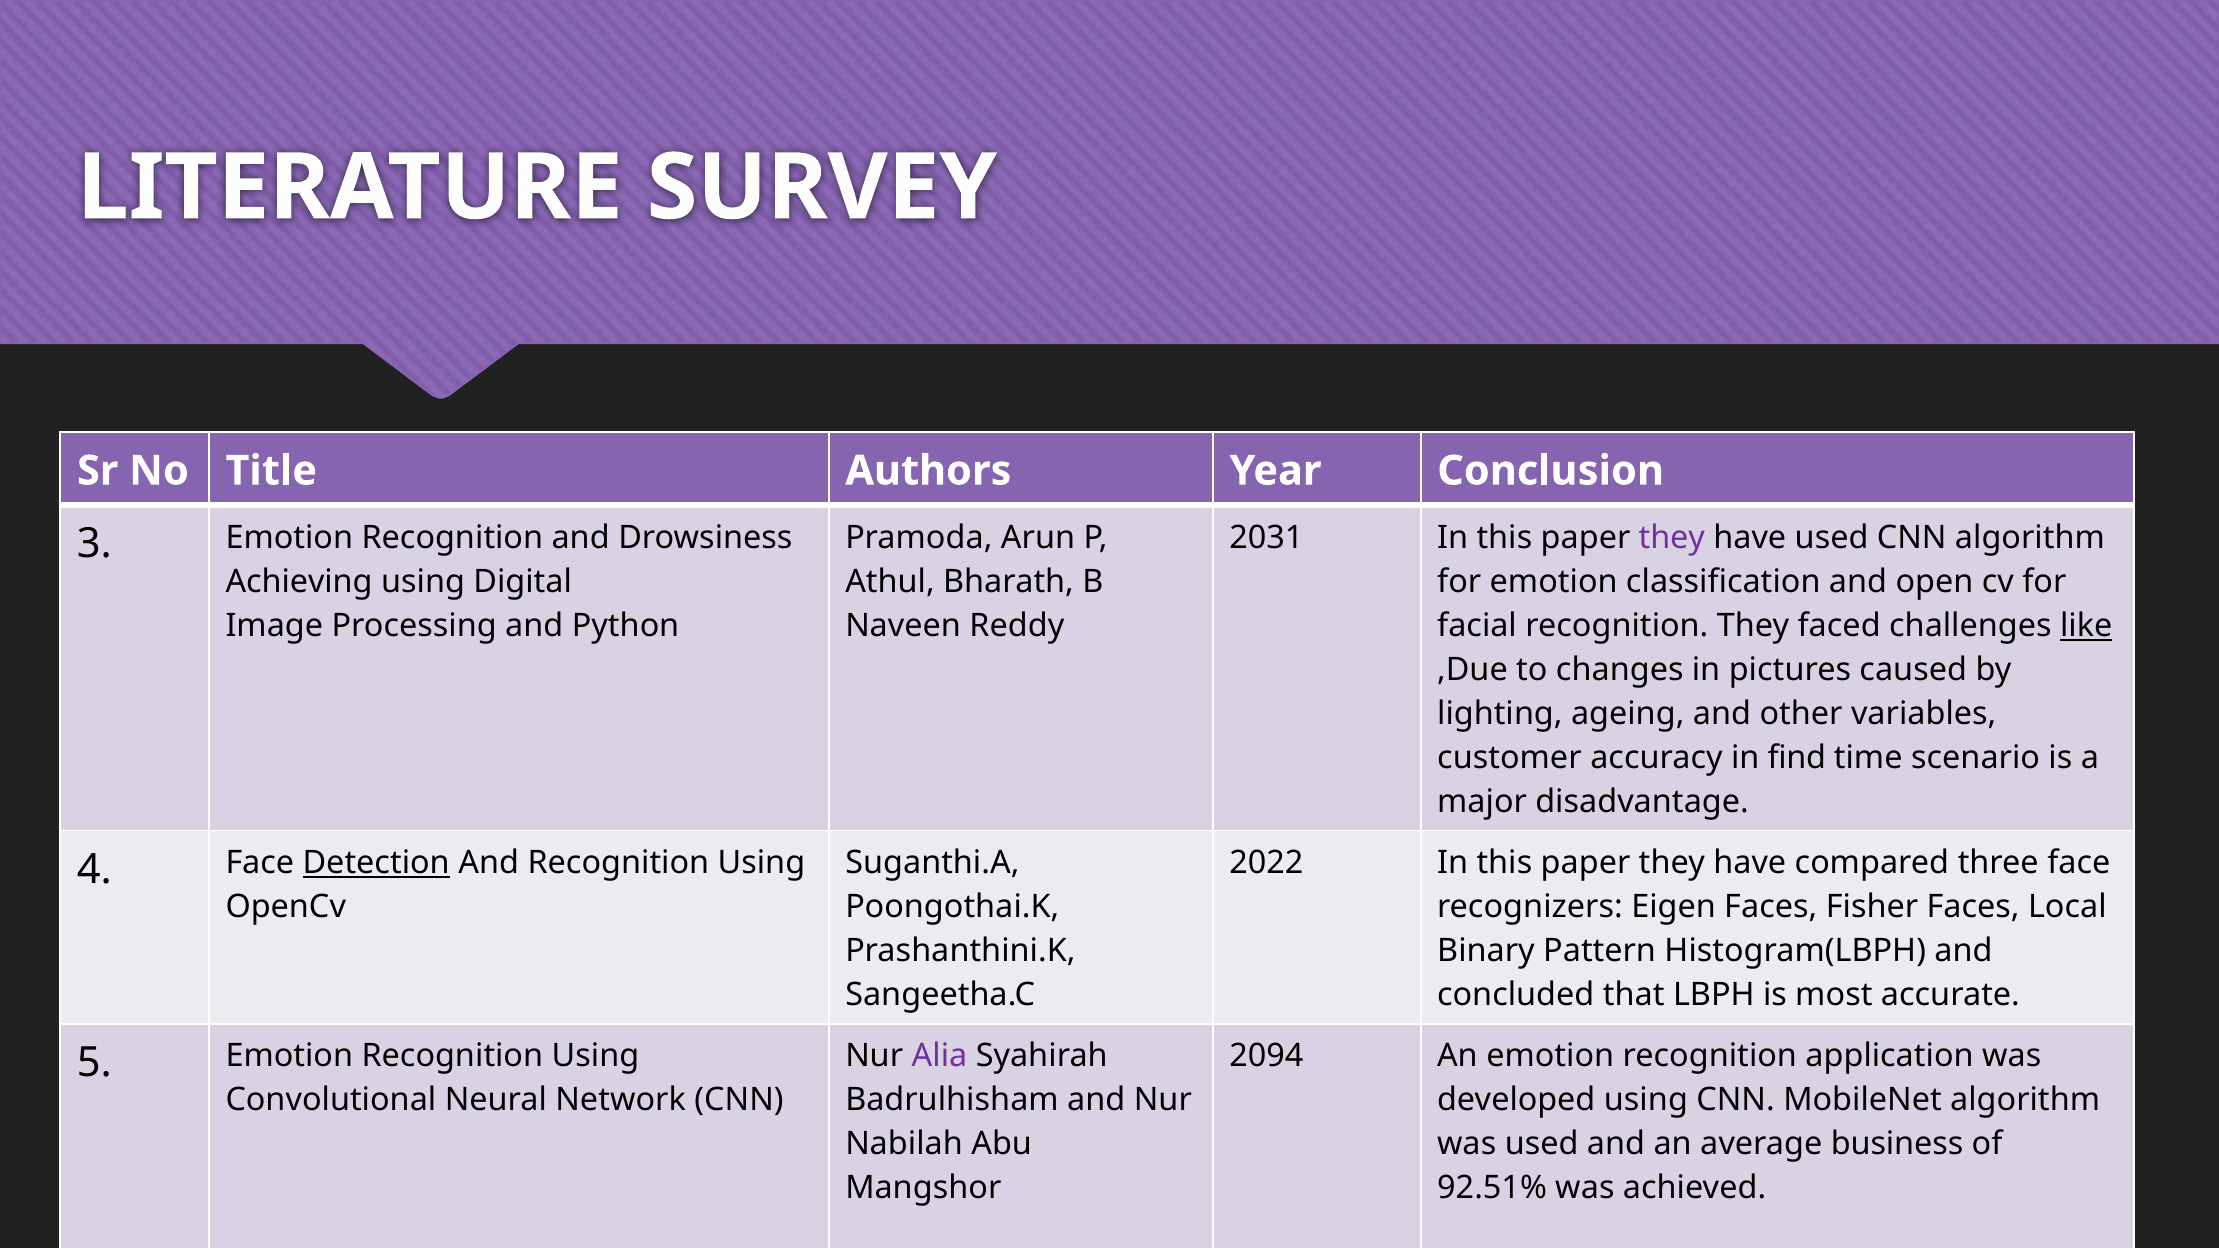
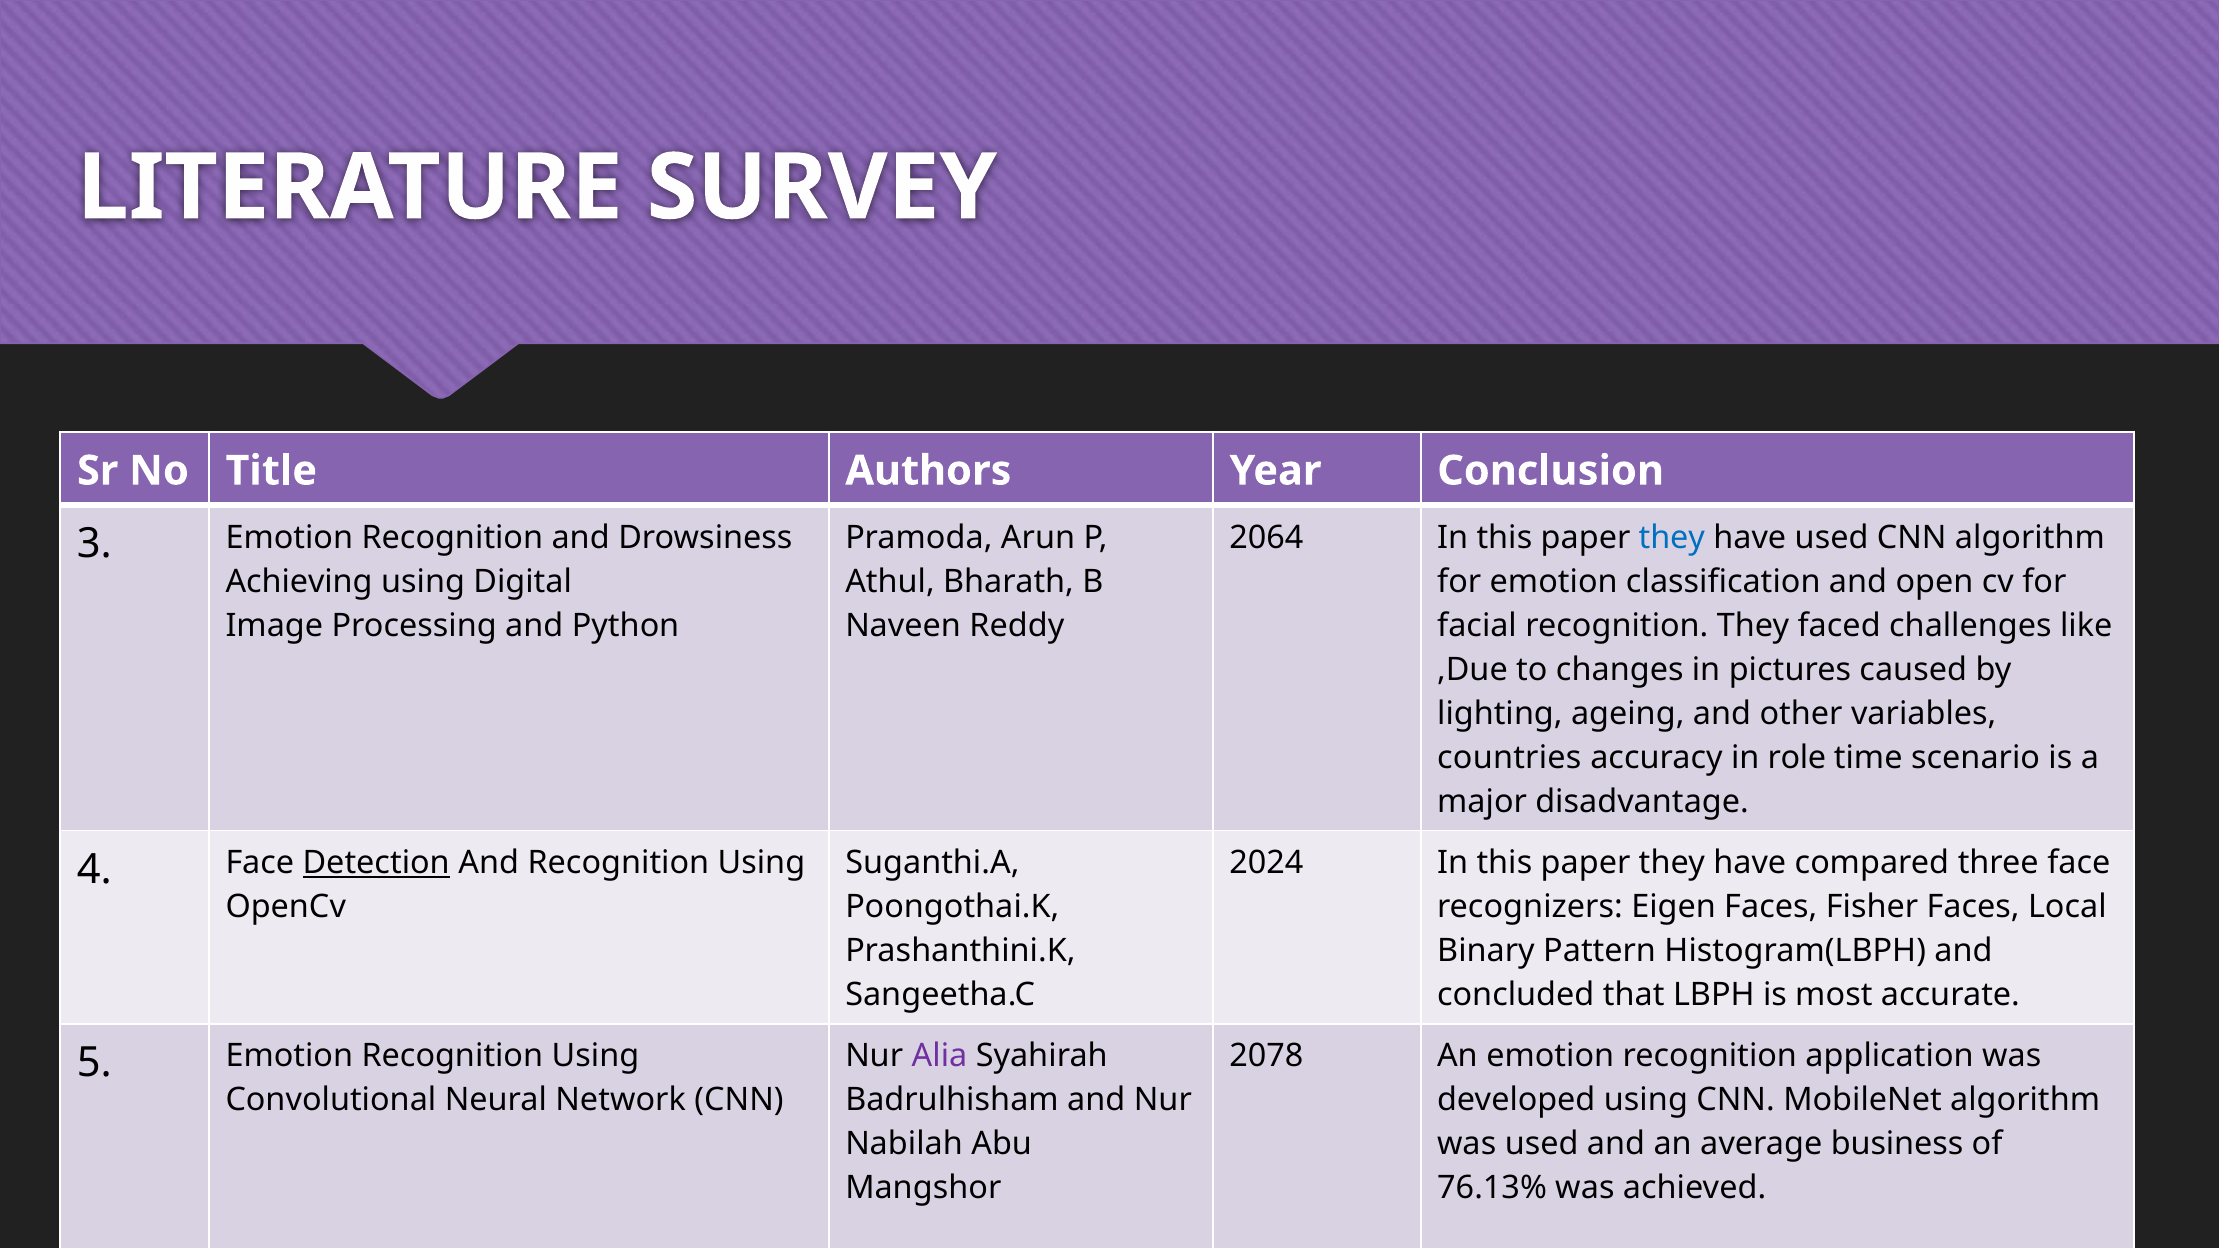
2031: 2031 -> 2064
they at (1672, 538) colour: purple -> blue
like underline: present -> none
customer: customer -> countries
find: find -> role
2022: 2022 -> 2024
2094: 2094 -> 2078
92.51%: 92.51% -> 76.13%
